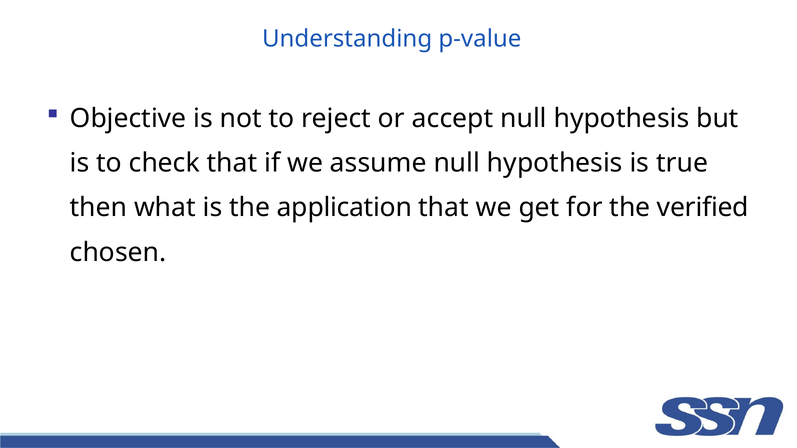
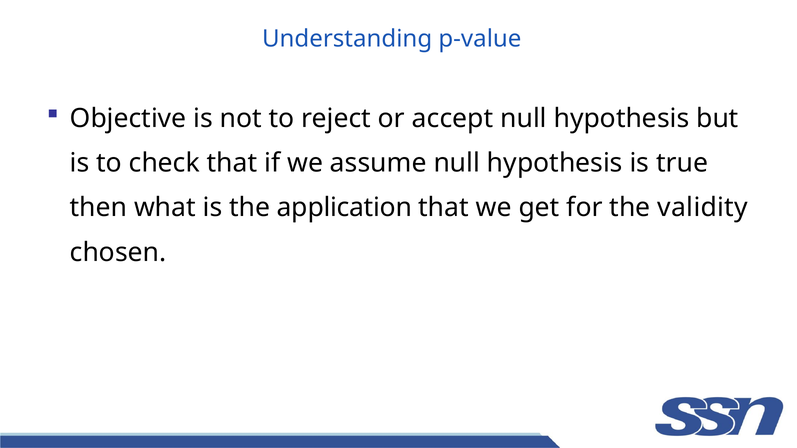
verified: verified -> validity
